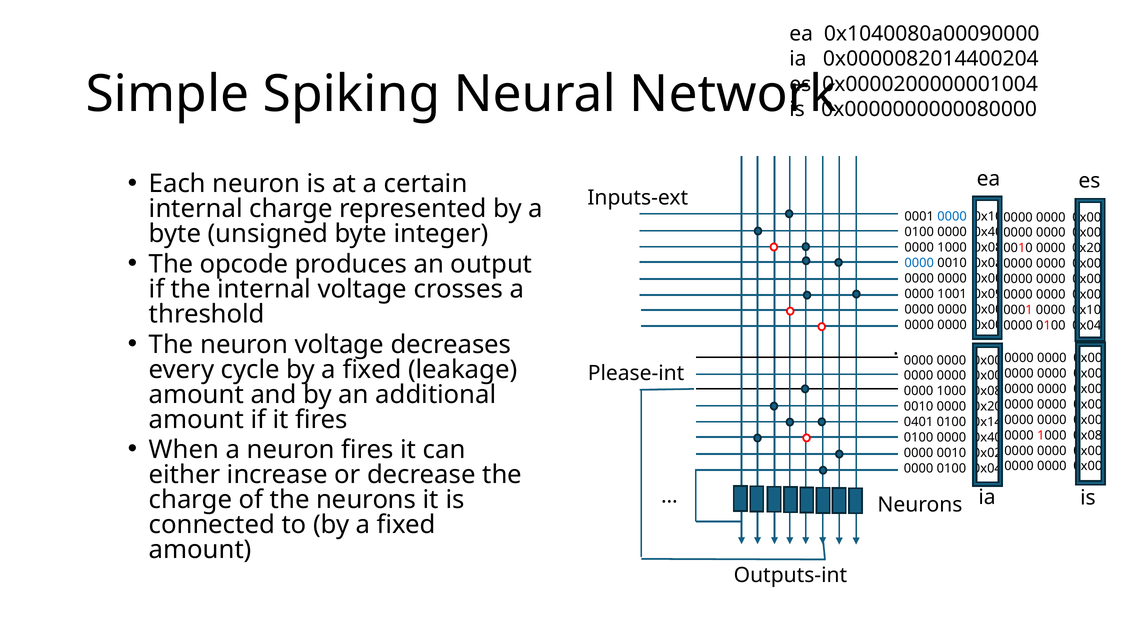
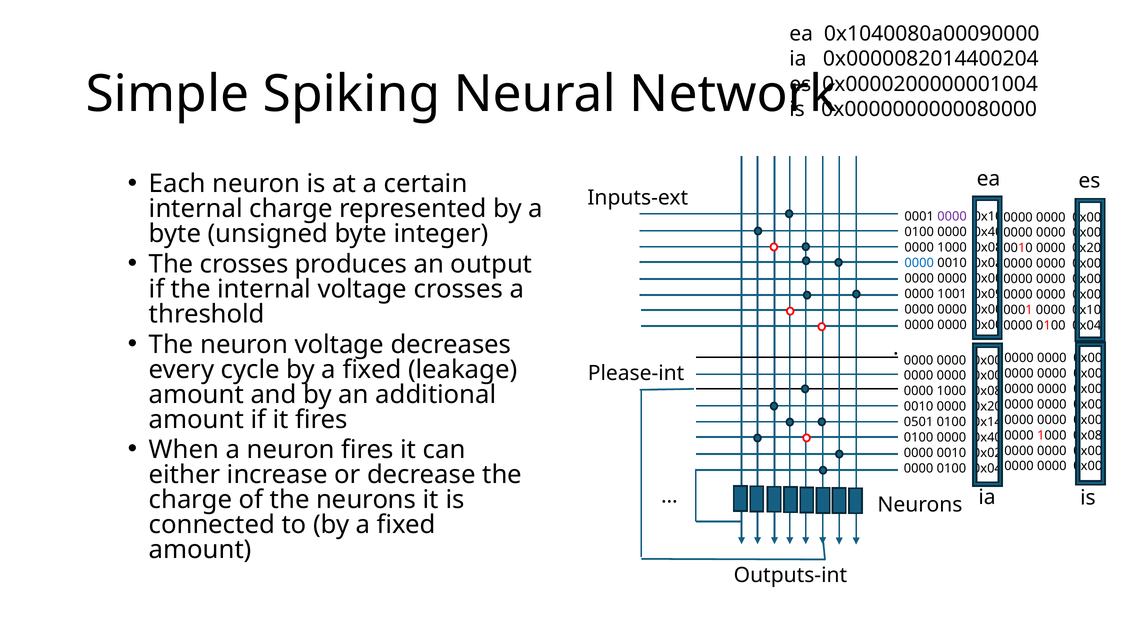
0000 at (952, 217) colour: blue -> purple
The opcode: opcode -> crosses
0401: 0401 -> 0501
